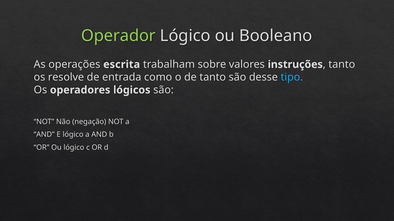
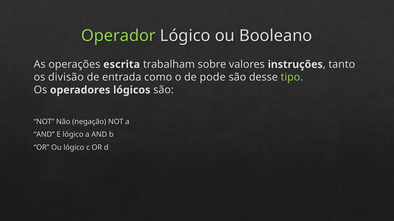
resolve: resolve -> divisão
de tanto: tanto -> pode
tipo colour: light blue -> light green
